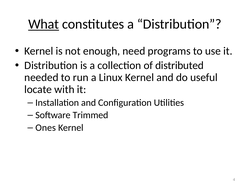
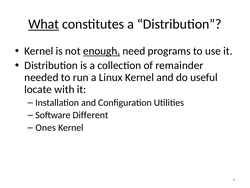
enough underline: none -> present
distributed: distributed -> remainder
Trimmed: Trimmed -> Different
